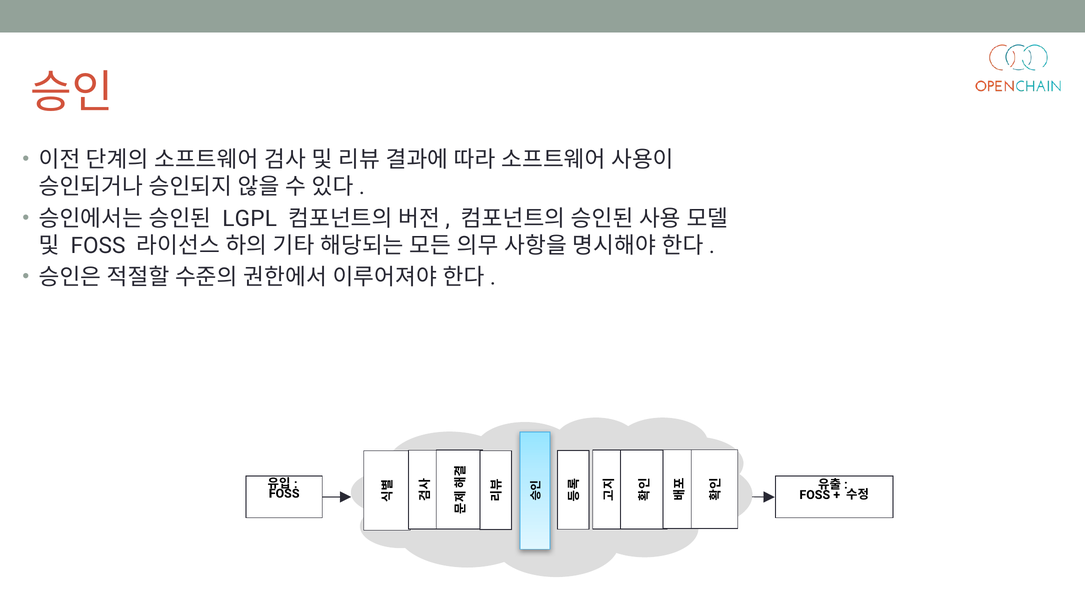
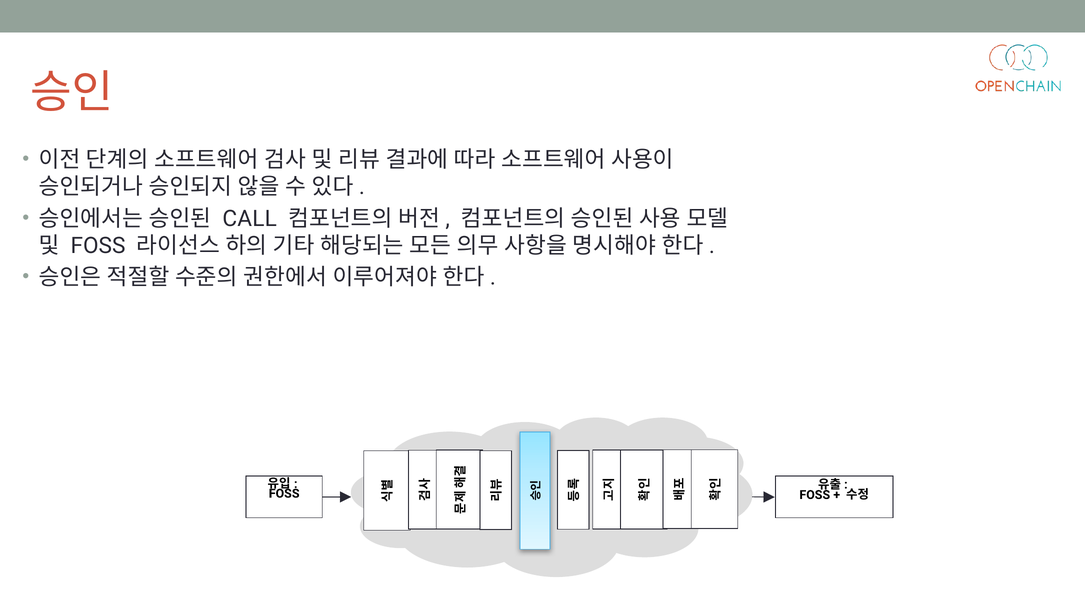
LGPL: LGPL -> CALL
